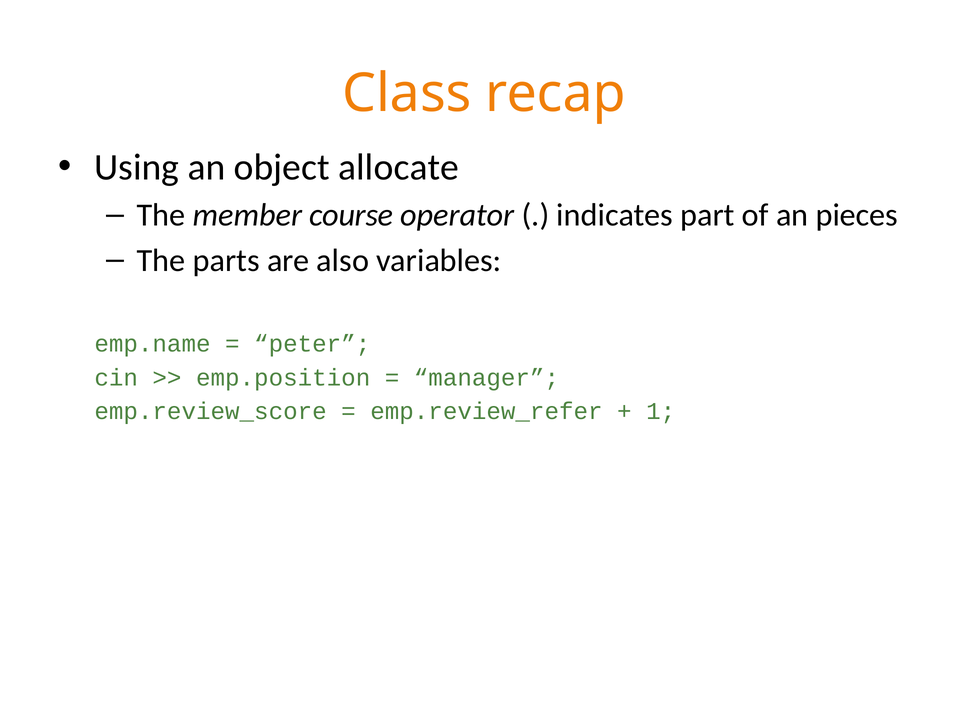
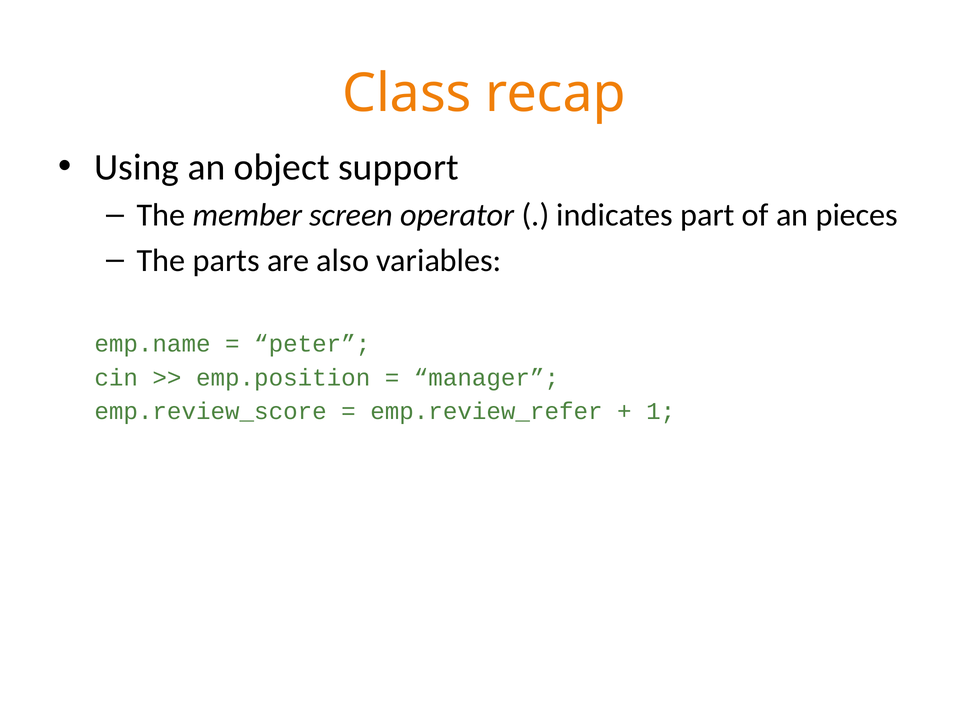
allocate: allocate -> support
course: course -> screen
